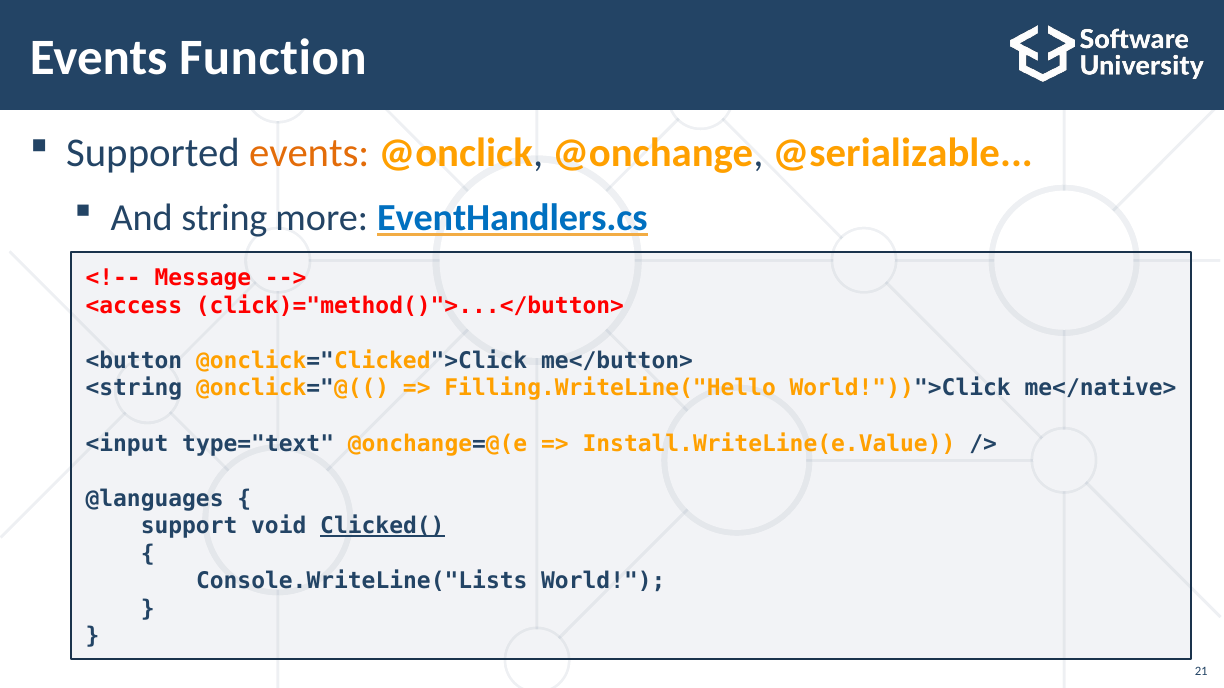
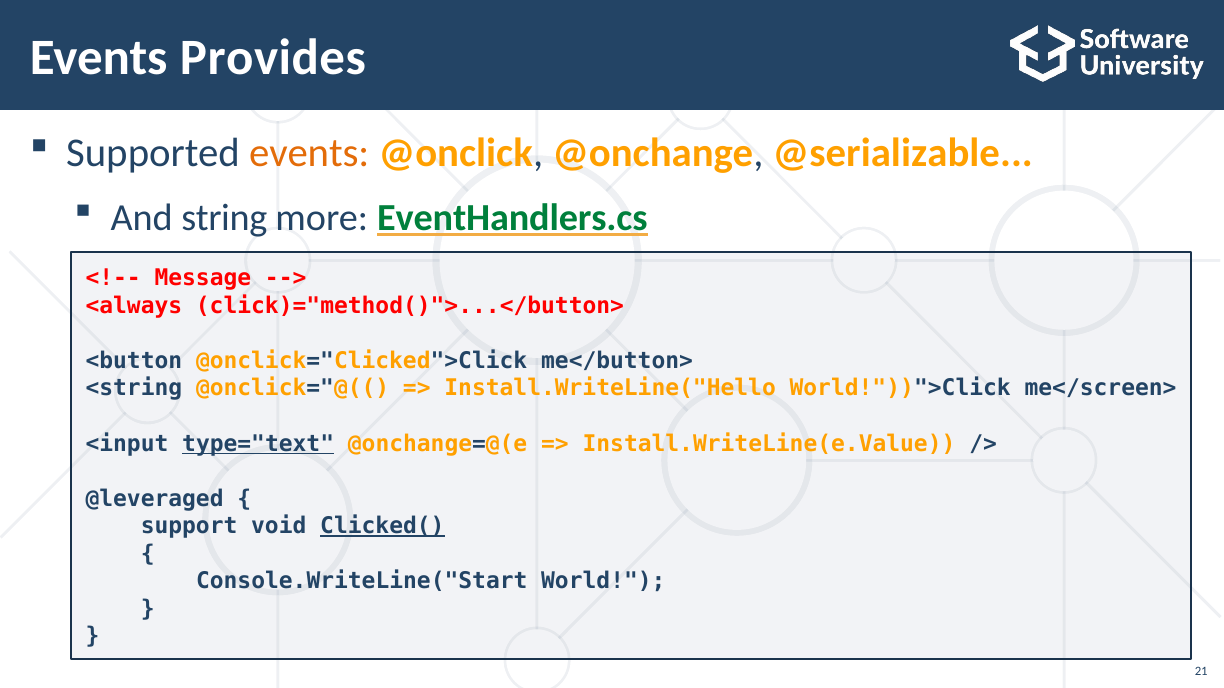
Function: Function -> Provides
EventHandlers.cs colour: blue -> green
<access: <access -> <always
Filling.WriteLine("Hello: Filling.WriteLine("Hello -> Install.WriteLine("Hello
me</native>: me</native> -> me</screen>
type="text underline: none -> present
@languages: @languages -> @leveraged
Console.WriteLine("Lists: Console.WriteLine("Lists -> Console.WriteLine("Start
